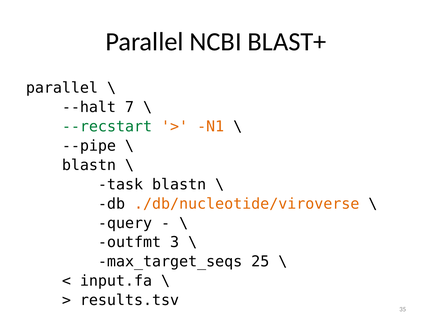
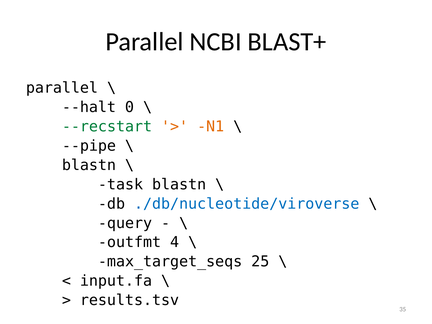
7: 7 -> 0
./db/nucleotide/viroverse colour: orange -> blue
3: 3 -> 4
